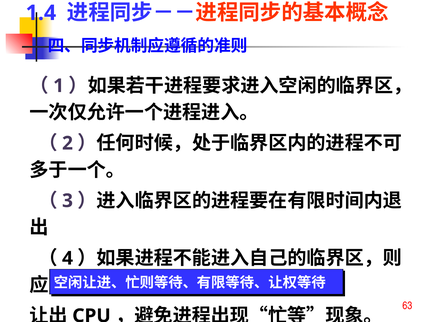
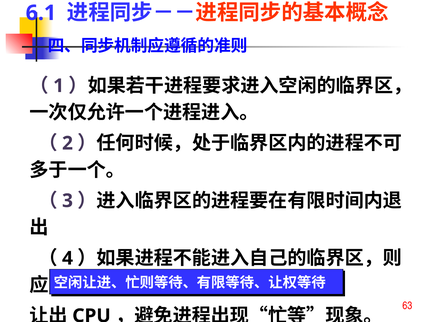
1.4: 1.4 -> 6.1
